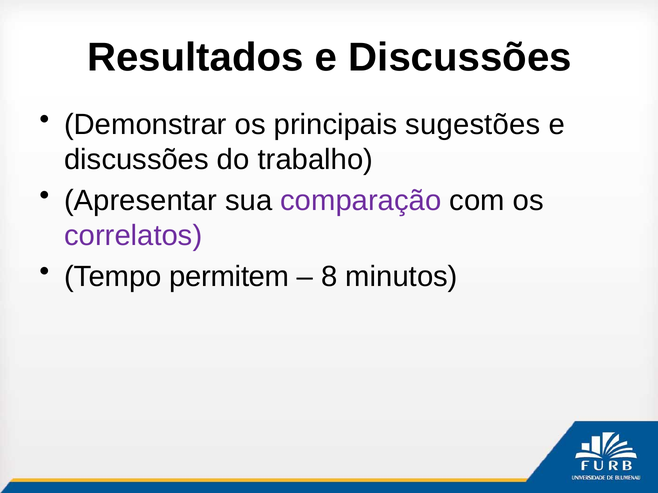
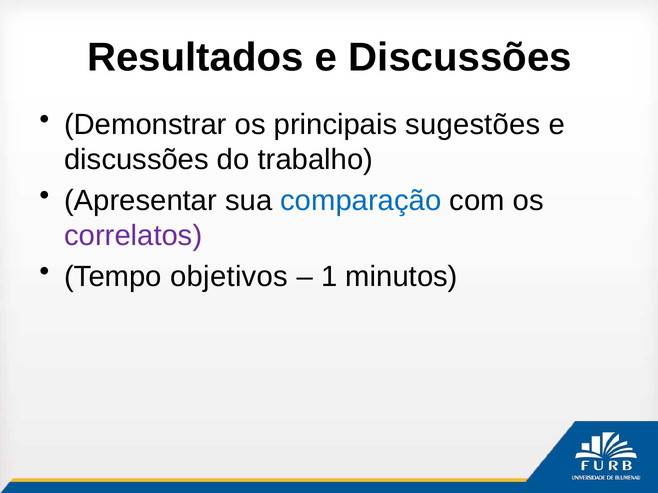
comparação colour: purple -> blue
permitem: permitem -> objetivos
8: 8 -> 1
